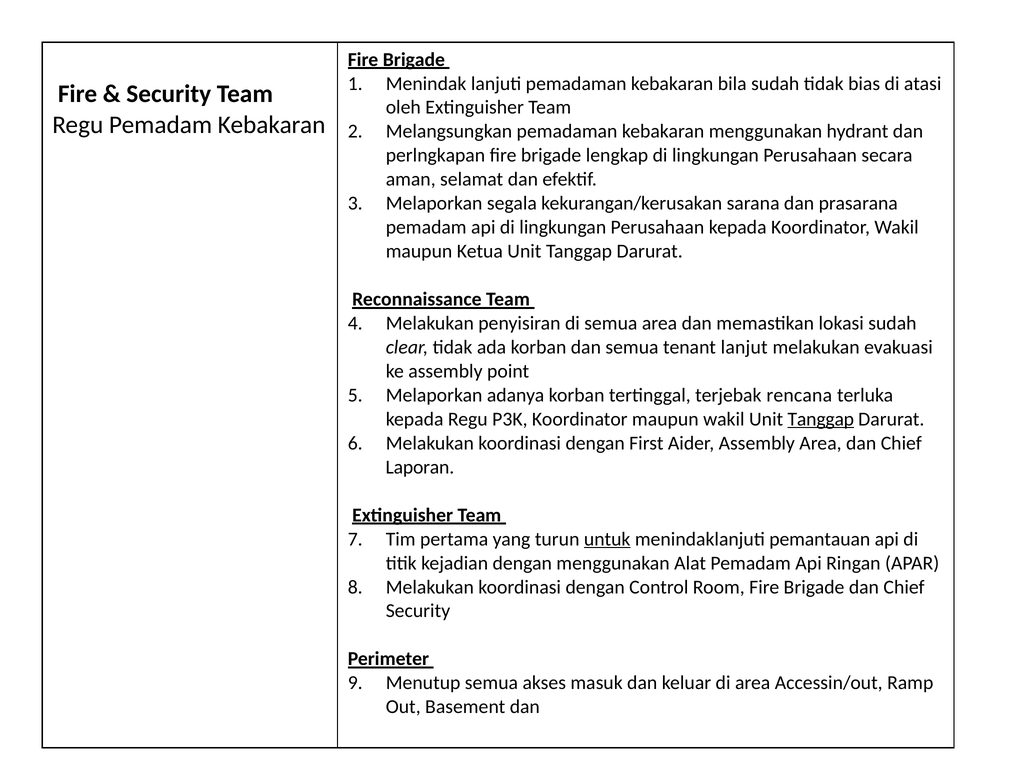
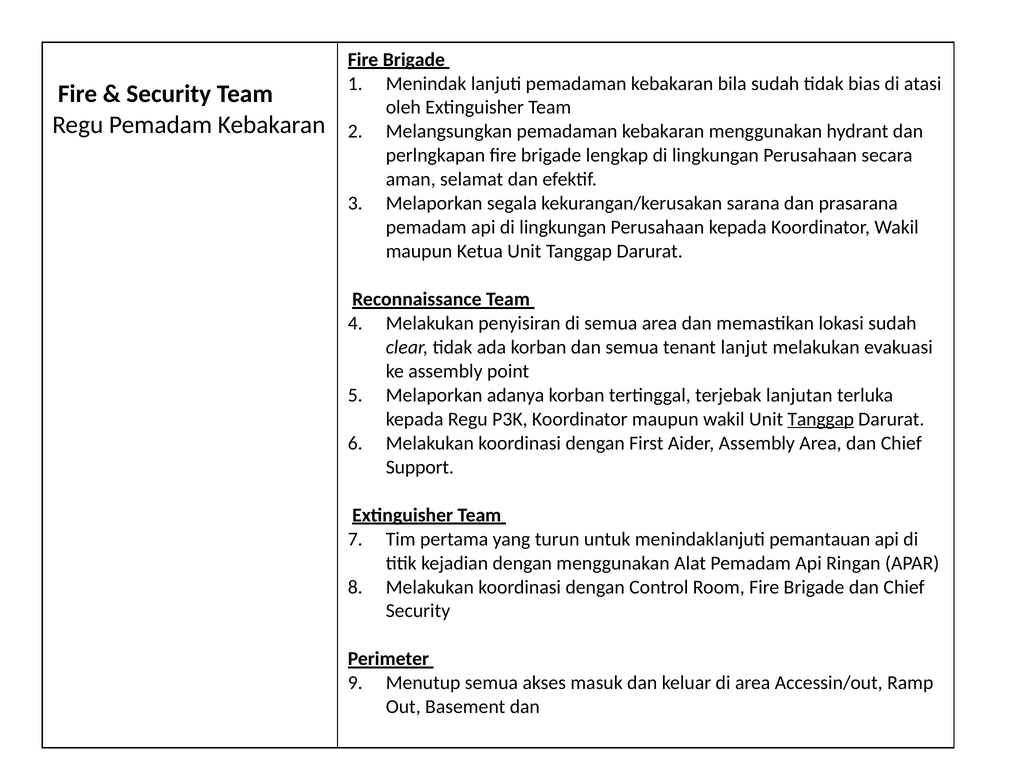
rencana: rencana -> lanjutan
Laporan: Laporan -> Support
untuk underline: present -> none
